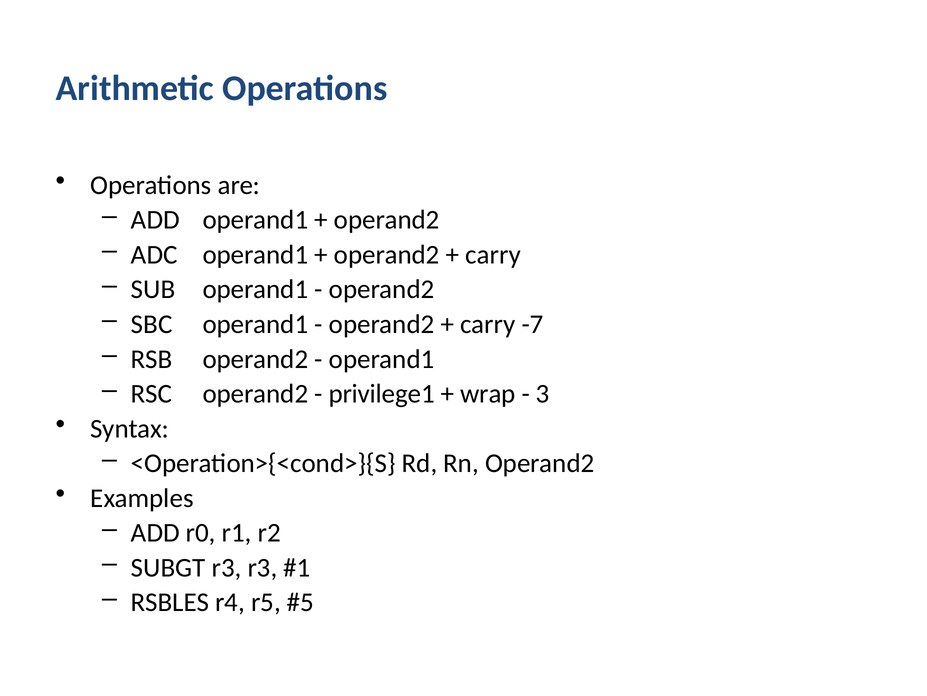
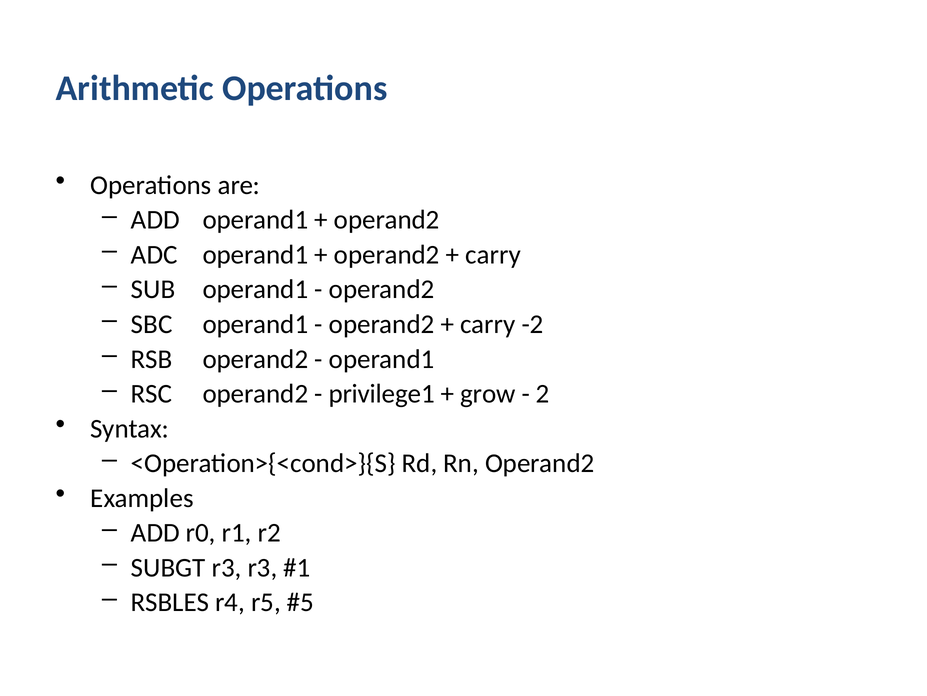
-7: -7 -> -2
wrap: wrap -> grow
3: 3 -> 2
